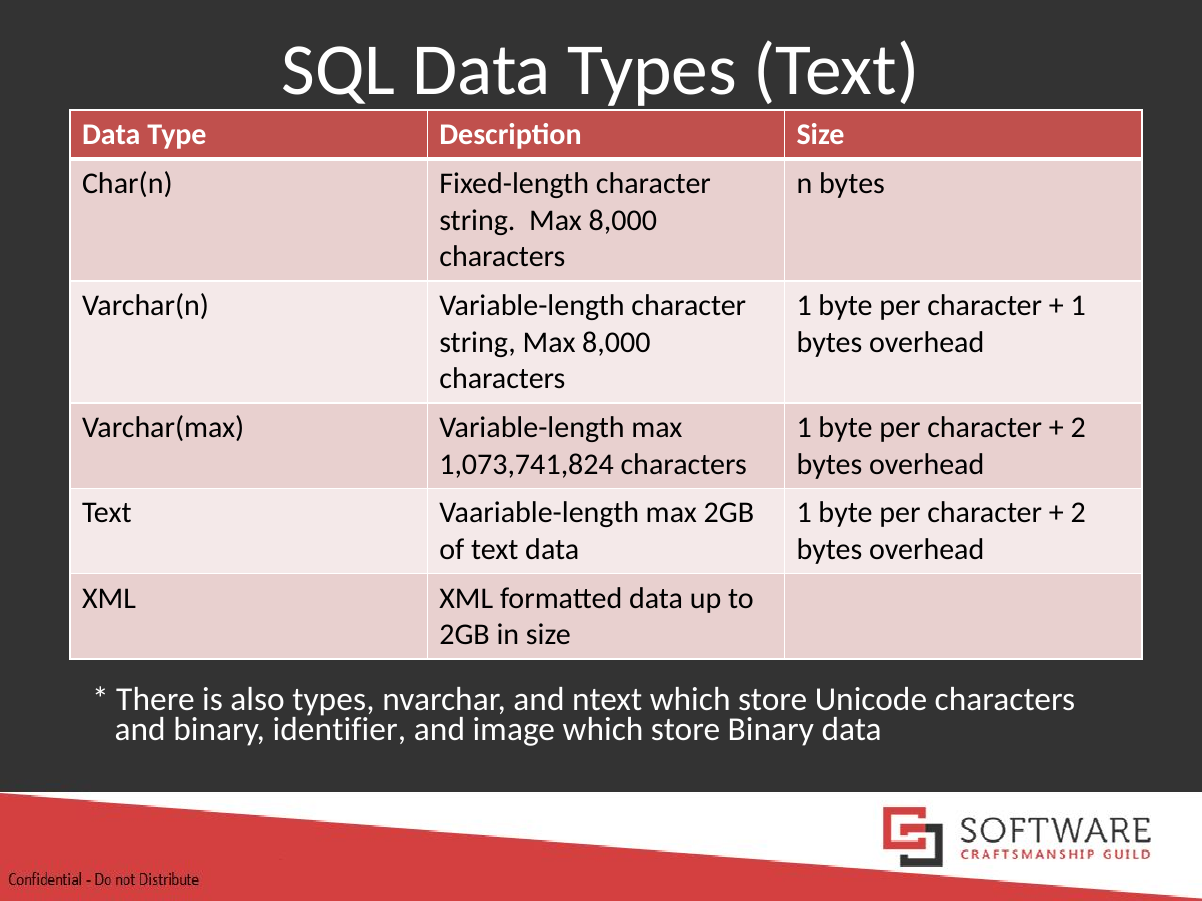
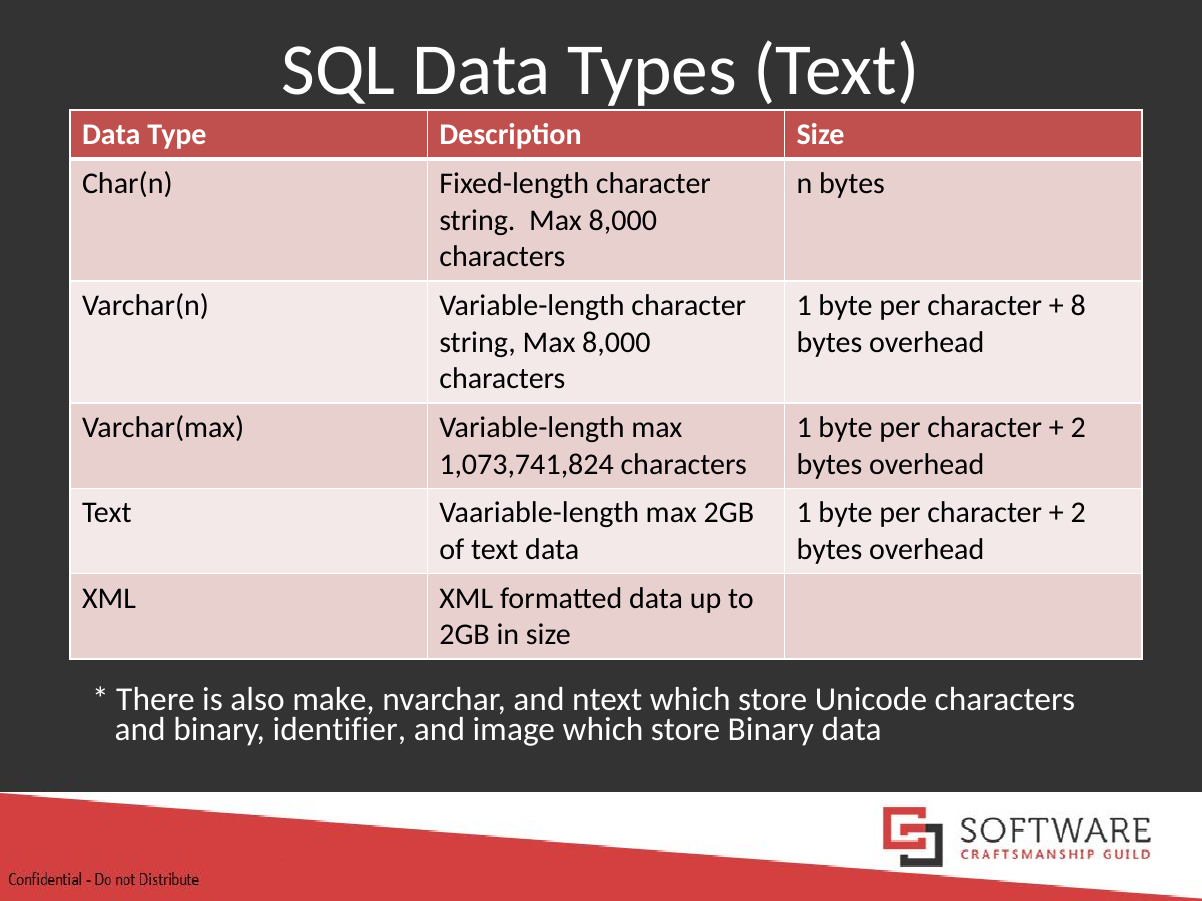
1 at (1078, 306): 1 -> 8
also types: types -> make
